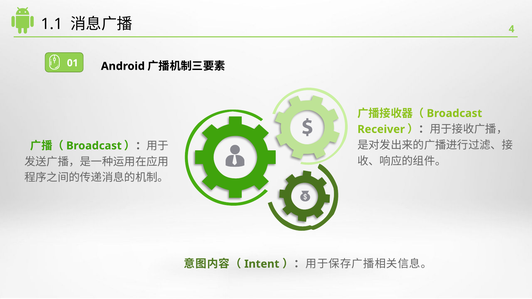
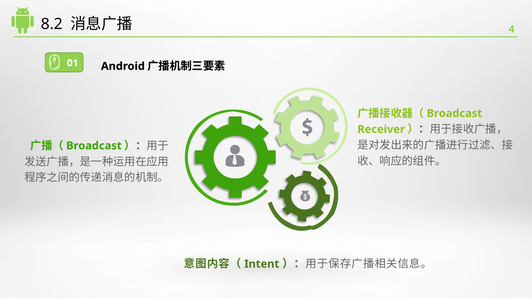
1.1: 1.1 -> 8.2
